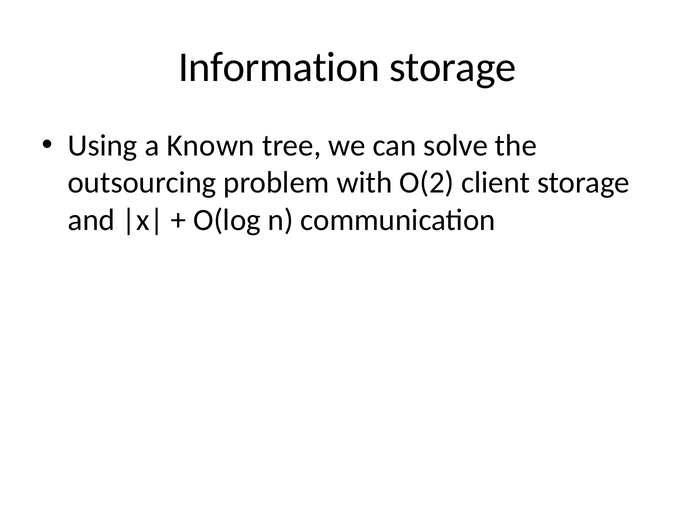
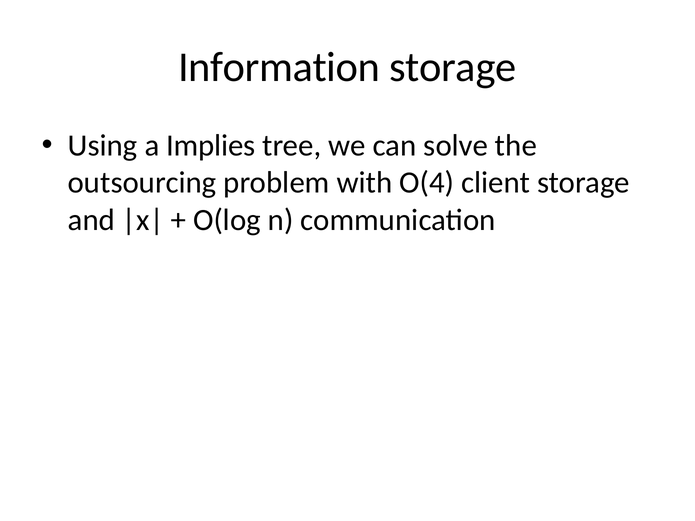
Known: Known -> Implies
O(2: O(2 -> O(4
